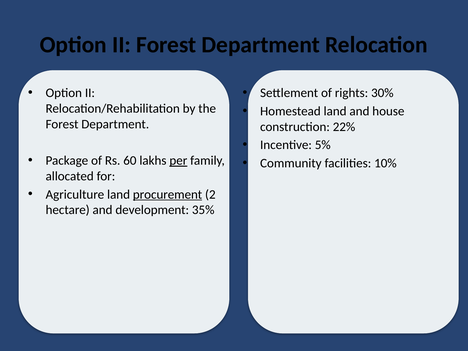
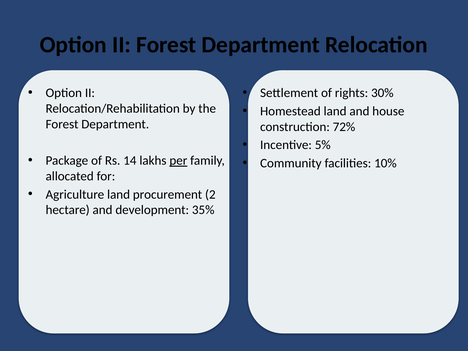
22%: 22% -> 72%
60: 60 -> 14
procurement underline: present -> none
